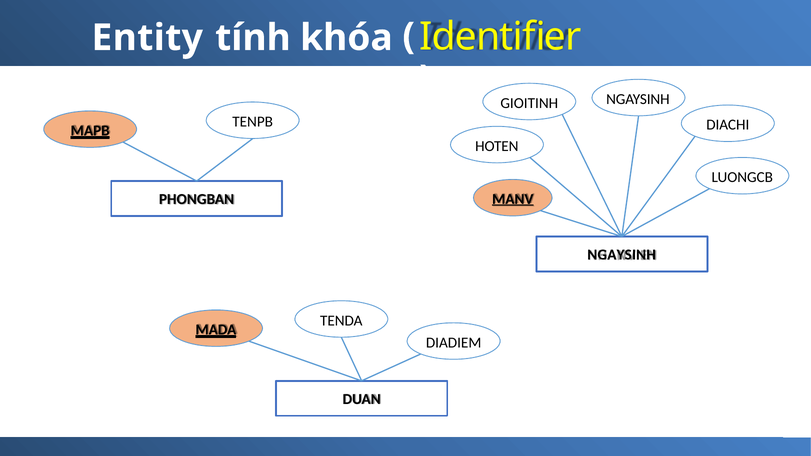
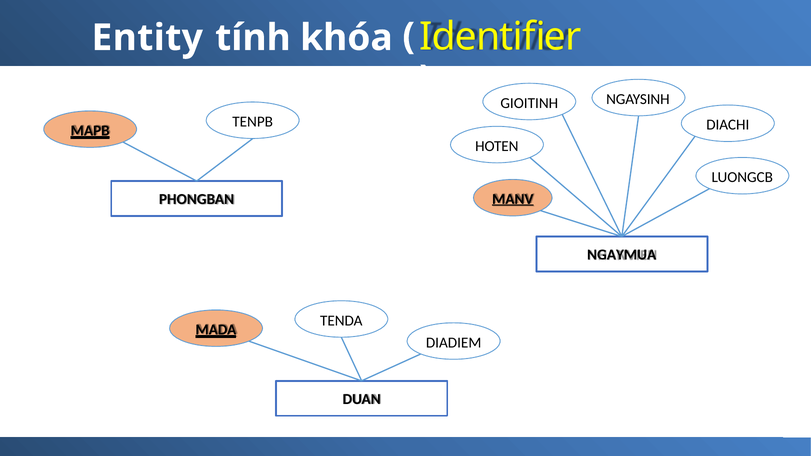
NGAYSINH at (622, 255): NGAYSINH -> NGAYMUA
